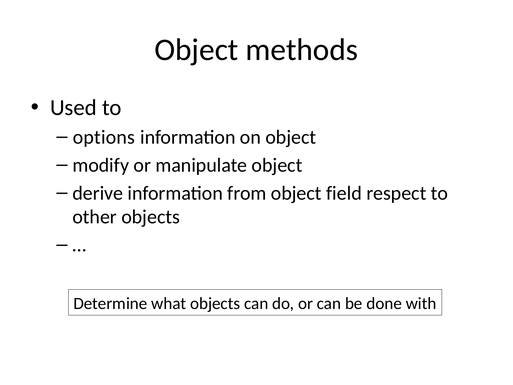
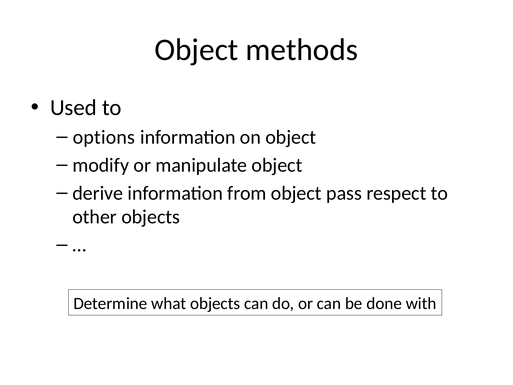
field: field -> pass
